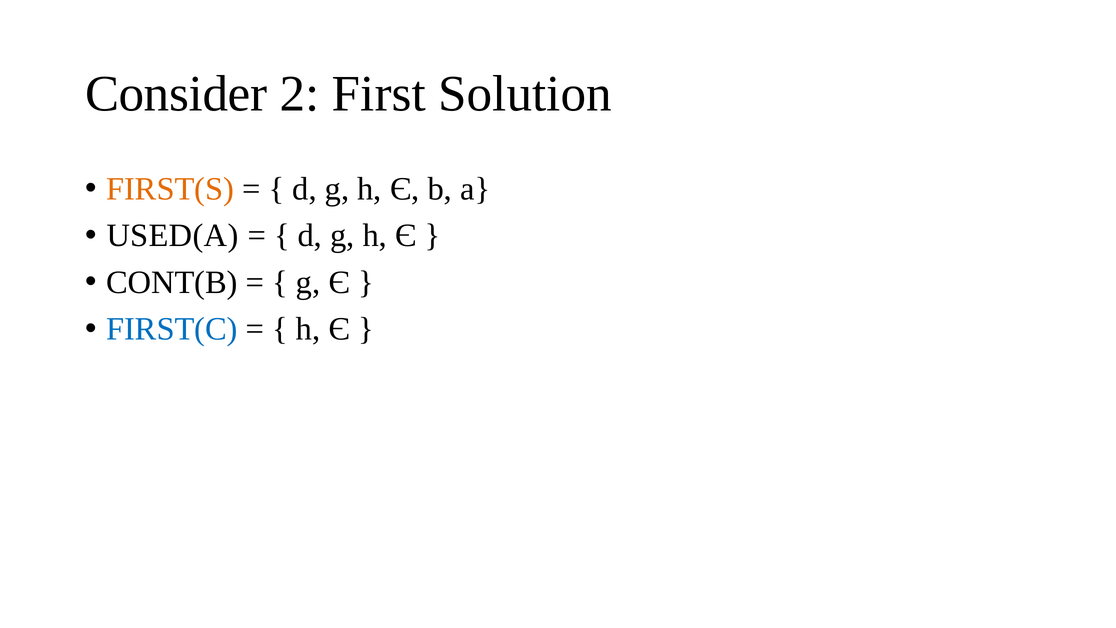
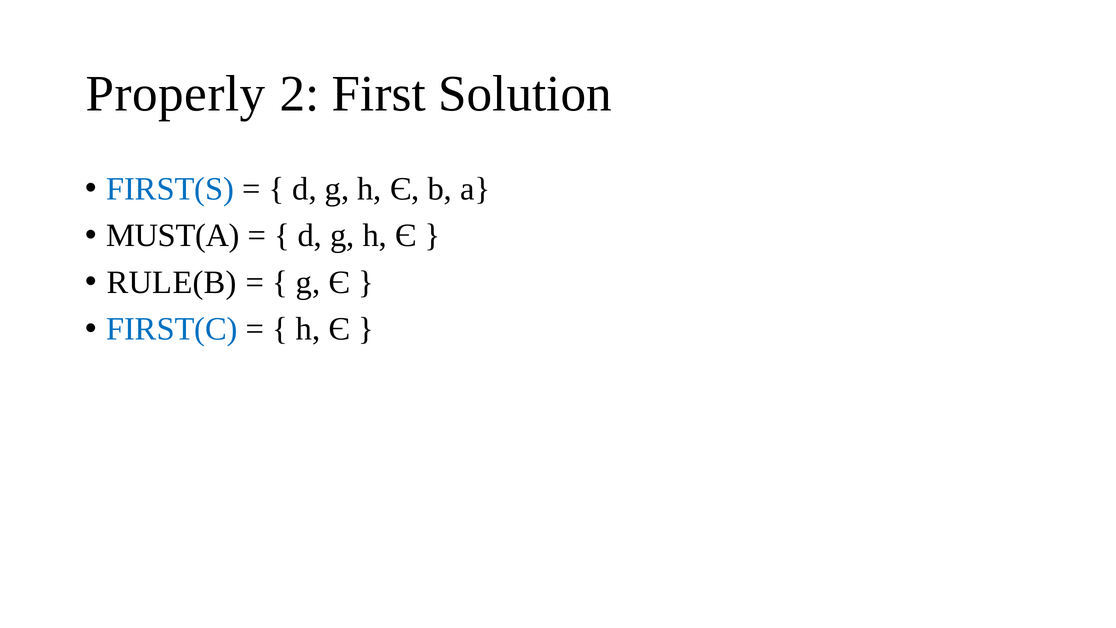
Consider: Consider -> Properly
FIRST(S colour: orange -> blue
USED(A: USED(A -> MUST(A
CONT(B: CONT(B -> RULE(B
